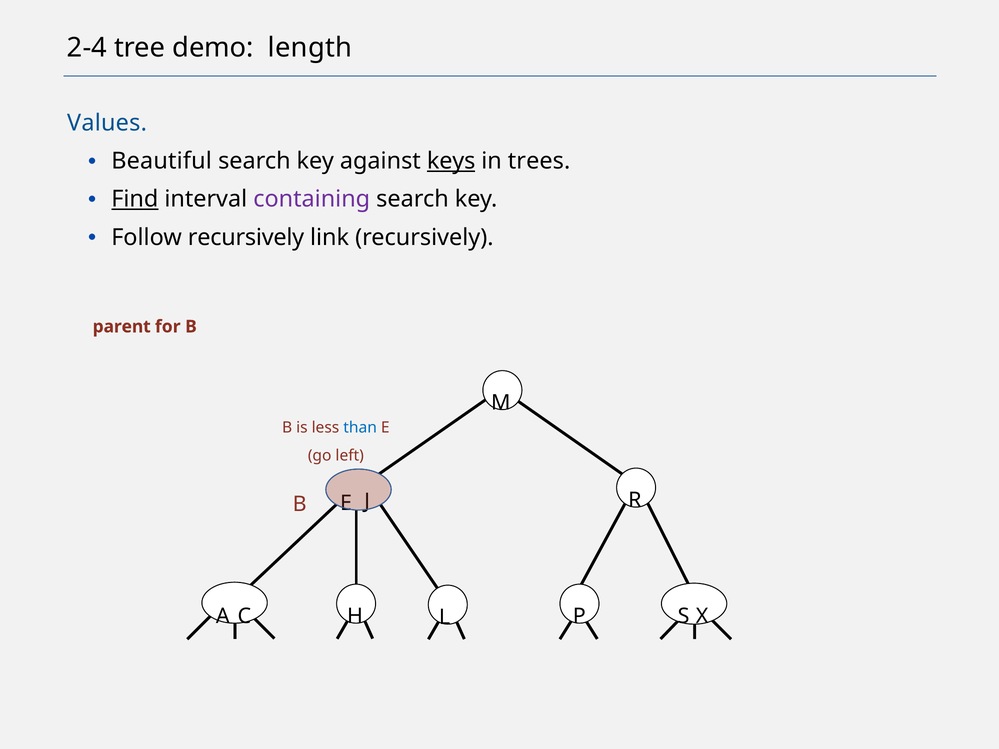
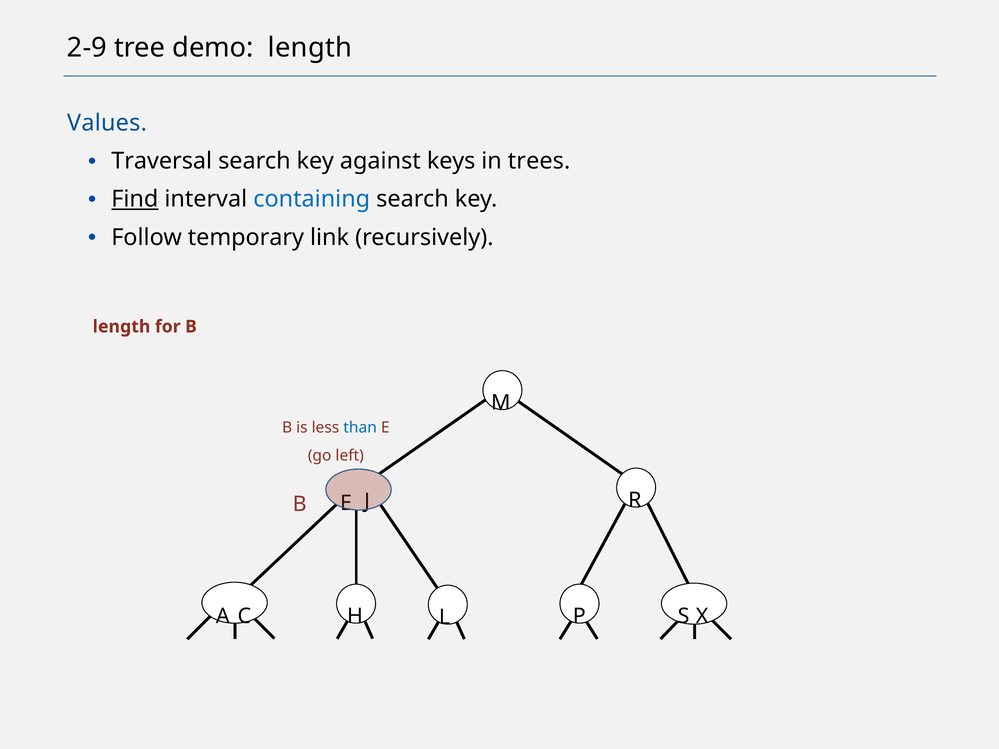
2-4: 2-4 -> 2-9
Beautiful: Beautiful -> Traversal
keys underline: present -> none
containing colour: purple -> blue
Follow recursively: recursively -> temporary
parent at (122, 327): parent -> length
